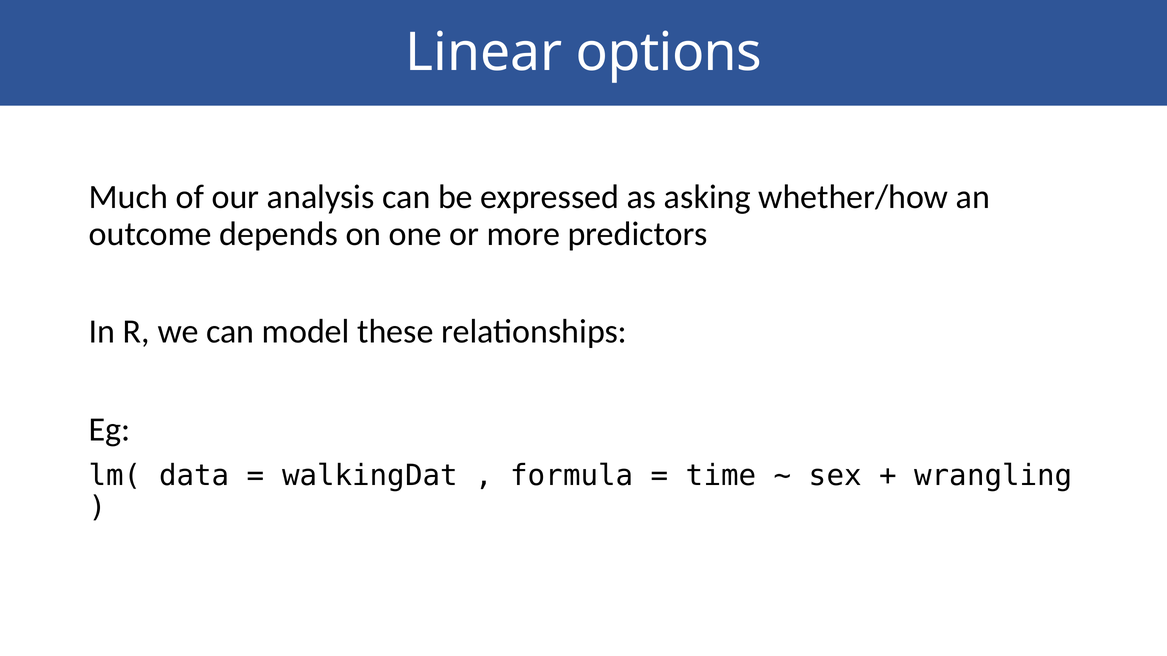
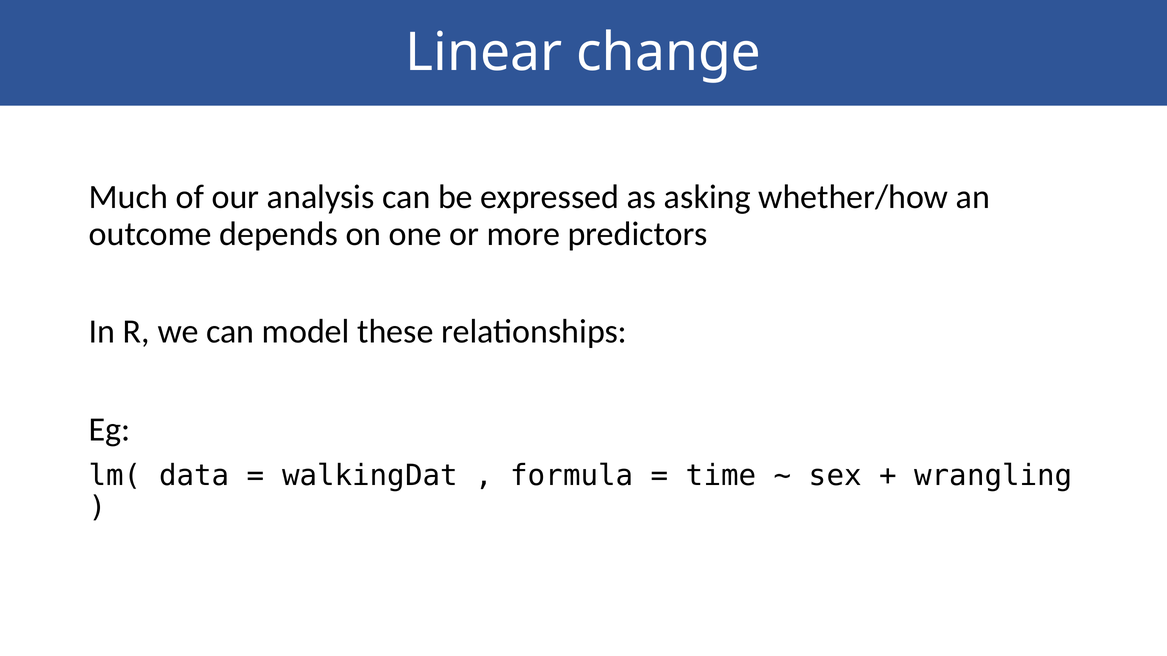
options: options -> change
